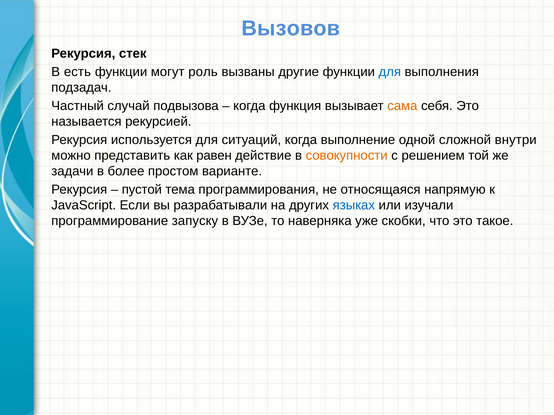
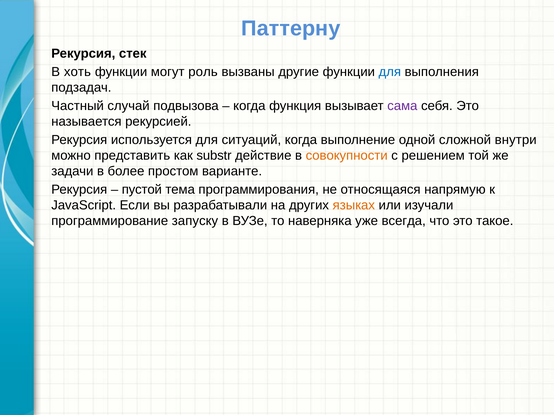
Вызовов: Вызовов -> Паттерну
есть: есть -> хоть
сама colour: orange -> purple
равен: равен -> substr
языках colour: blue -> orange
скобки: скобки -> всегда
